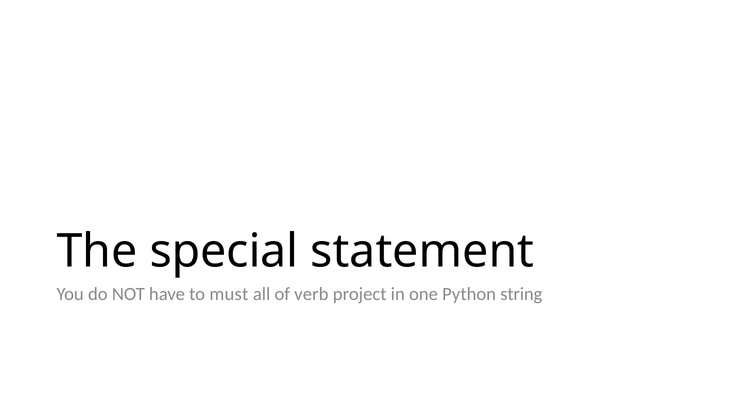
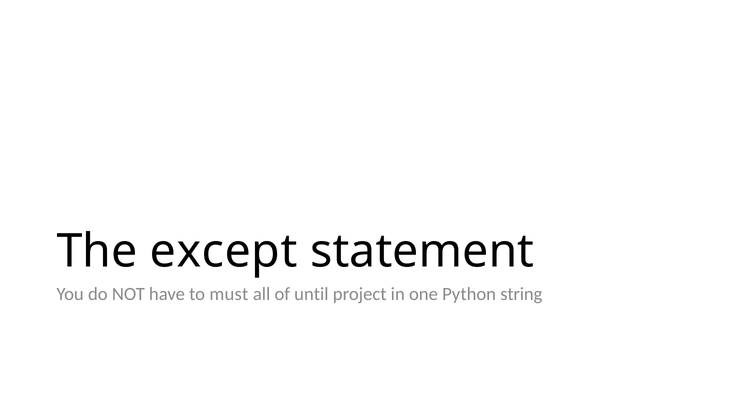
special: special -> except
verb: verb -> until
